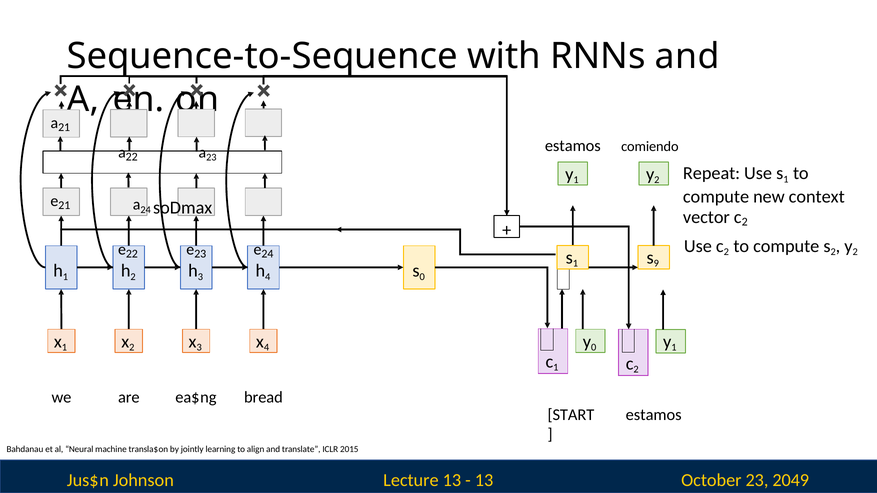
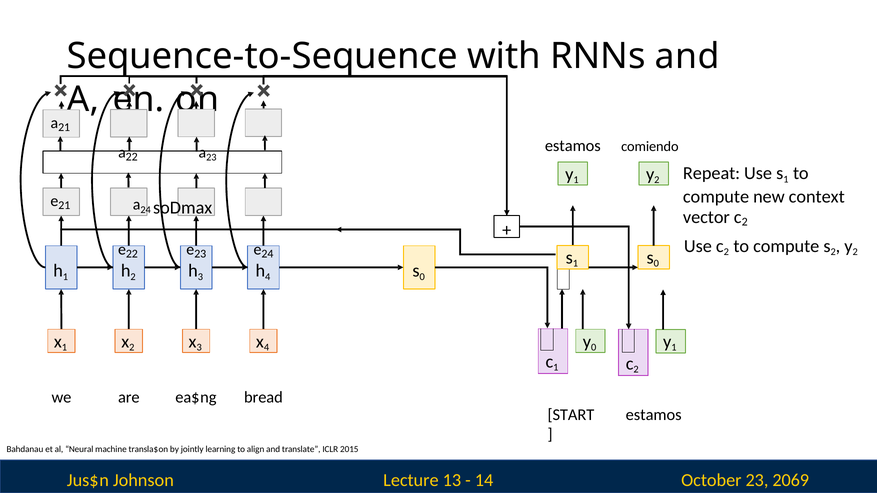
9 at (656, 264): 9 -> 0
2049: 2049 -> 2069
13 at (484, 481): 13 -> 14
